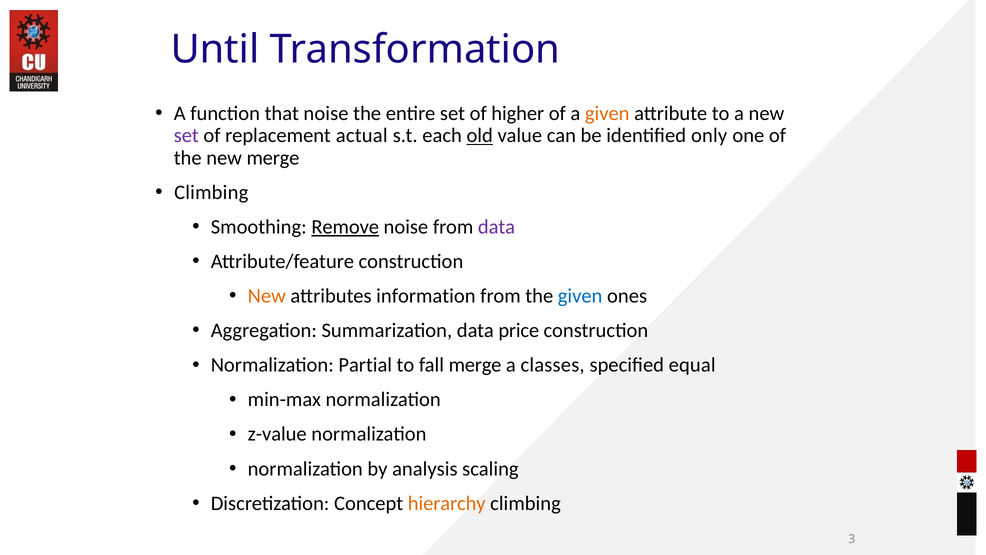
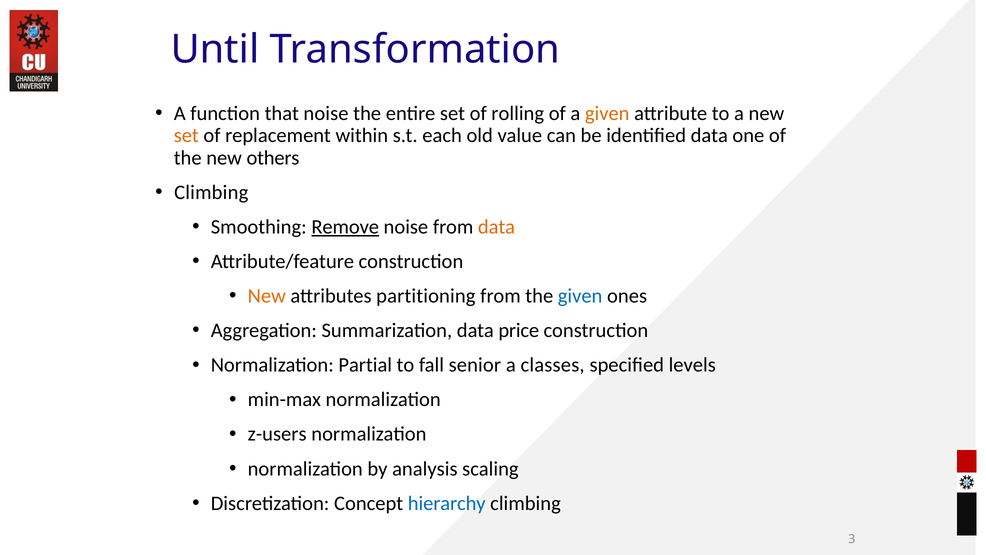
higher: higher -> rolling
set at (186, 135) colour: purple -> orange
actual: actual -> within
old underline: present -> none
identified only: only -> data
new merge: merge -> others
data at (496, 227) colour: purple -> orange
information: information -> partitioning
fall merge: merge -> senior
equal: equal -> levels
z-value: z-value -> z-users
hierarchy colour: orange -> blue
